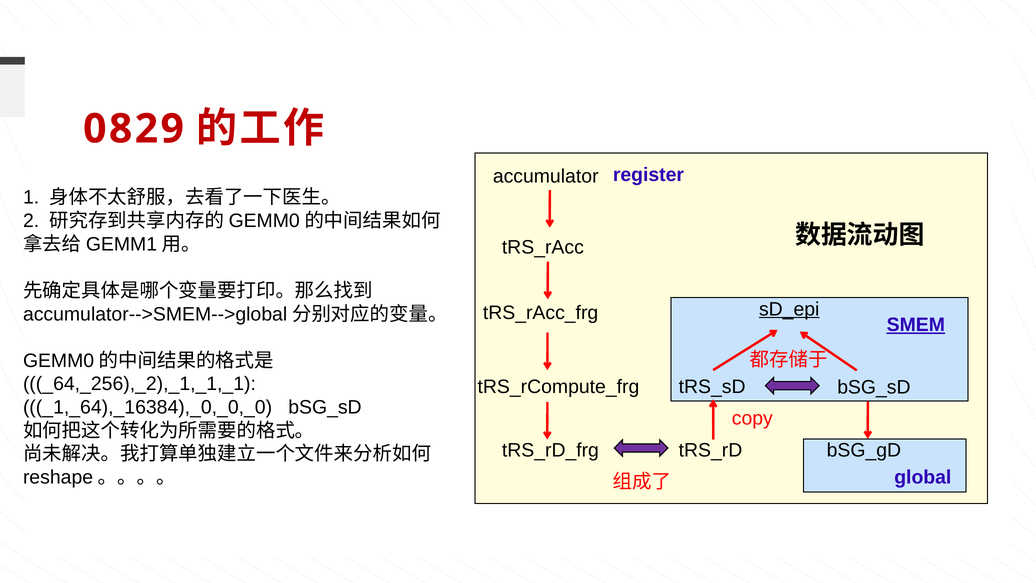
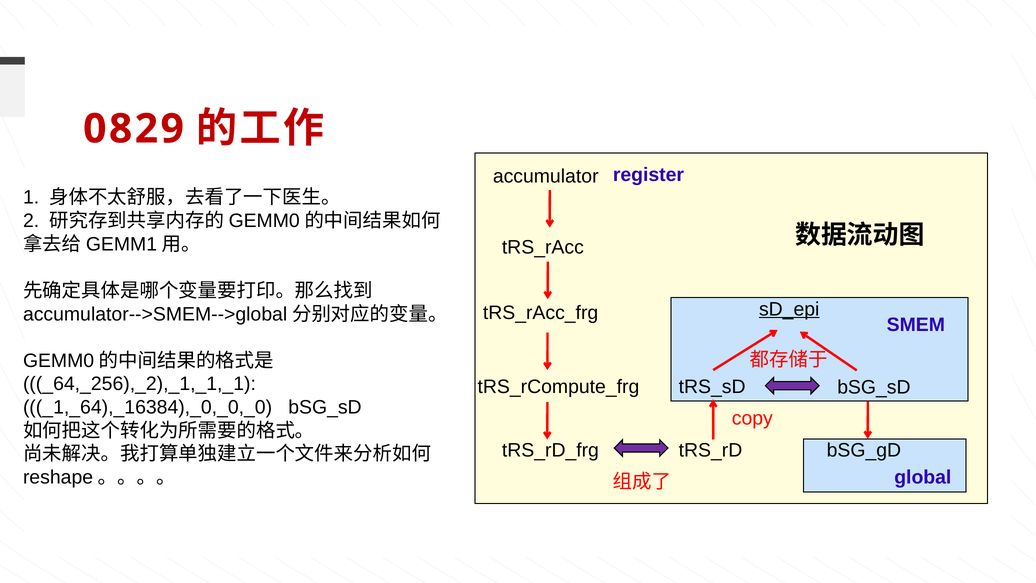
SMEM underline: present -> none
